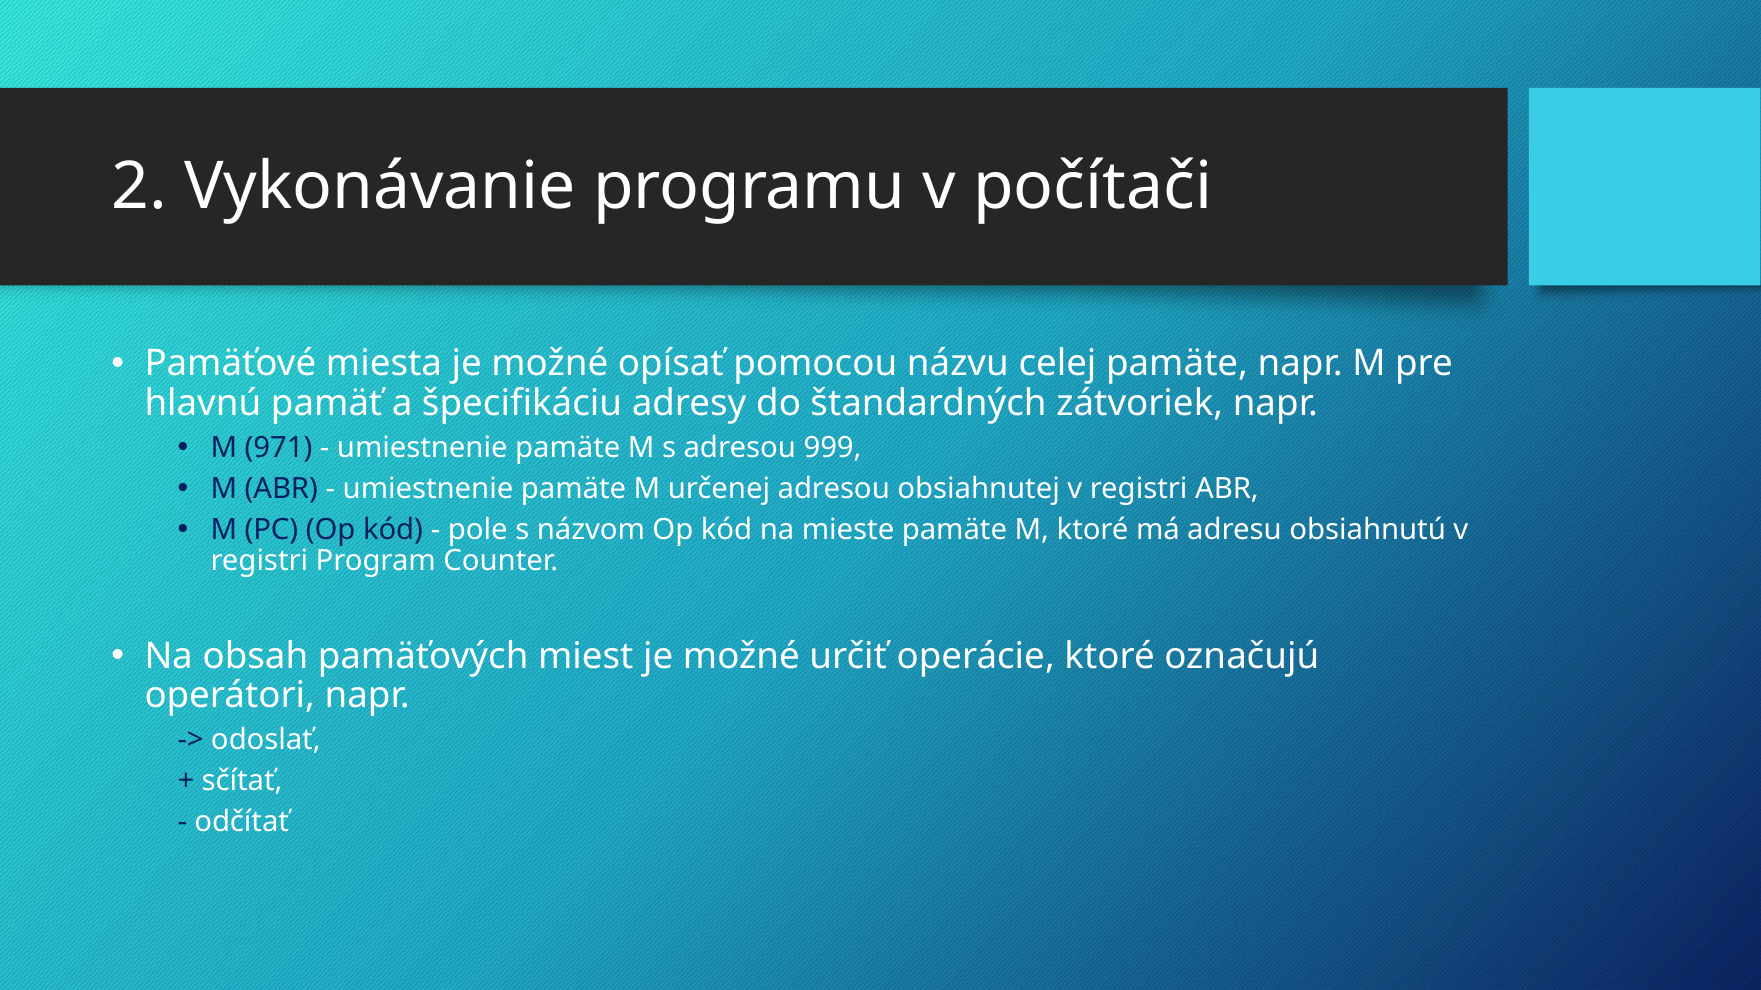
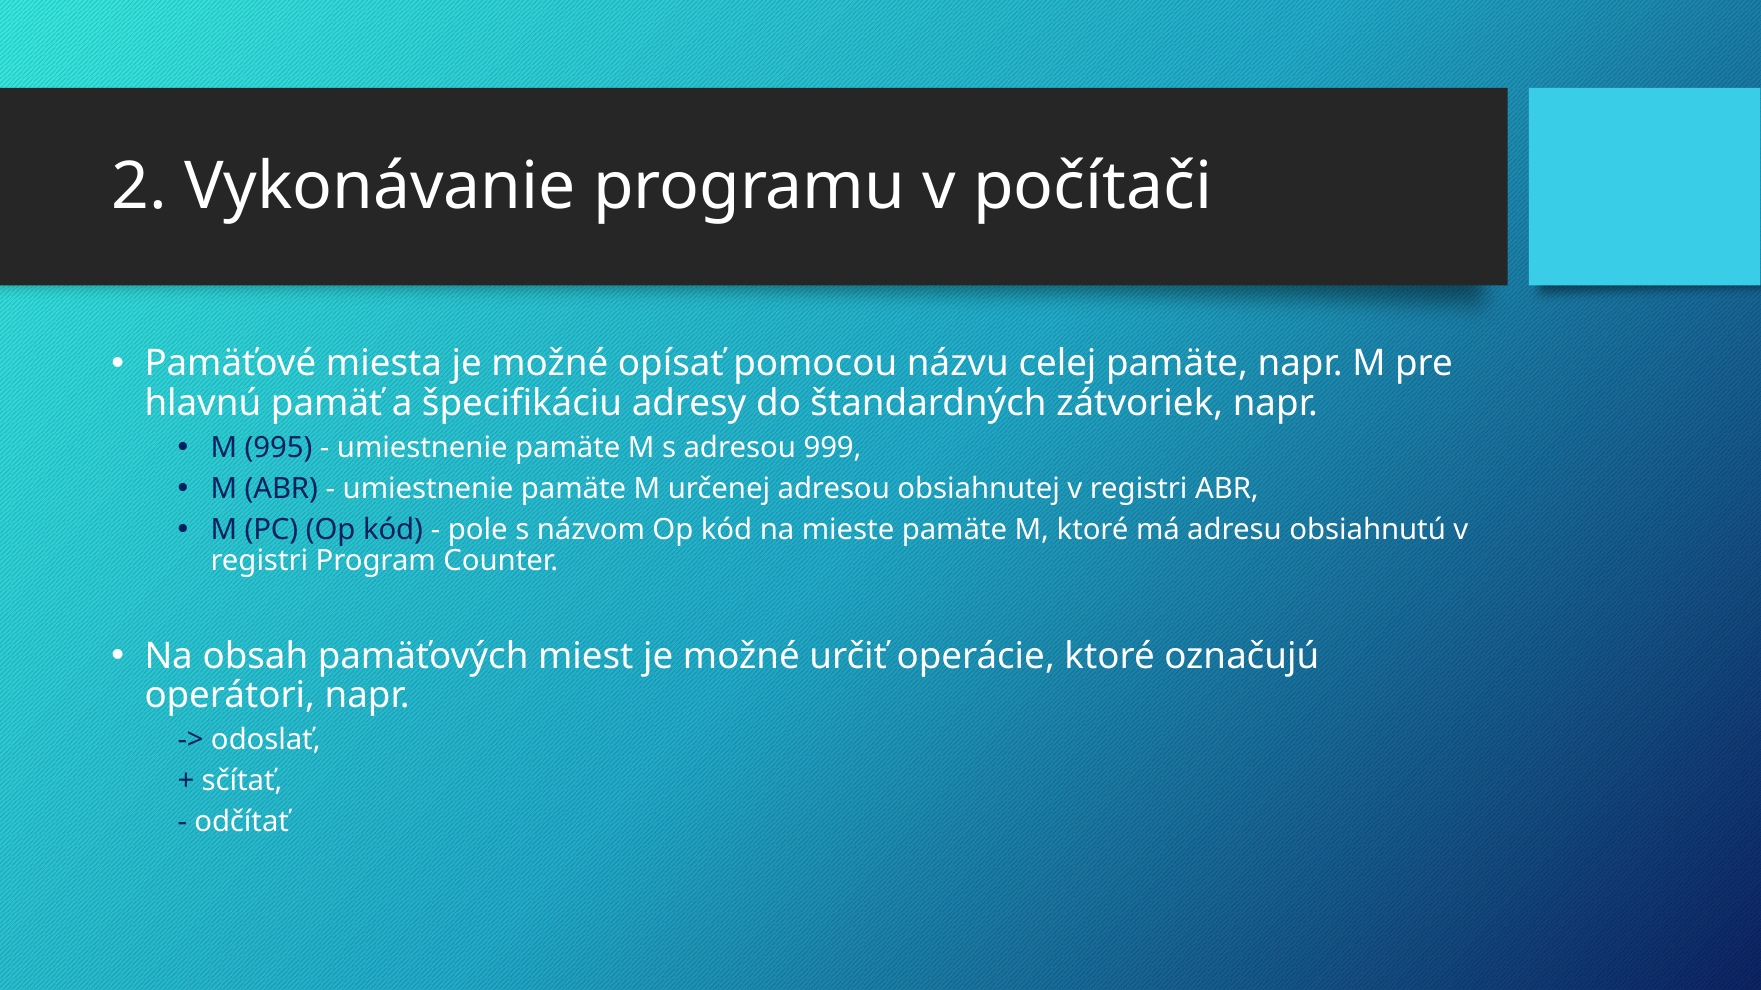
971: 971 -> 995
